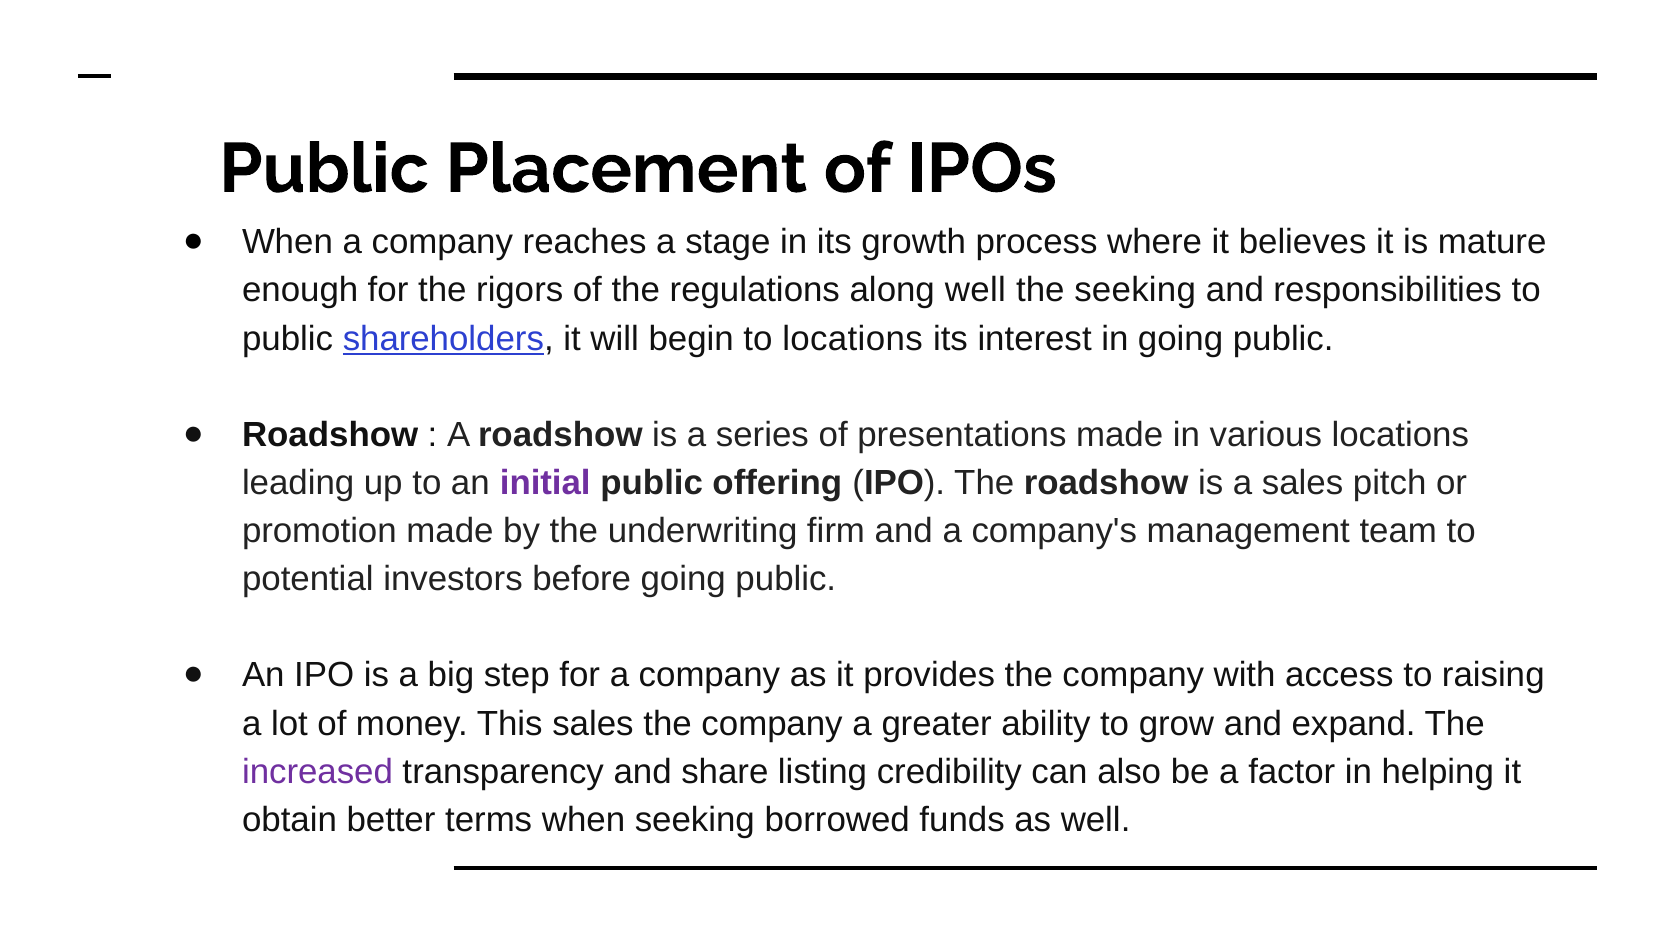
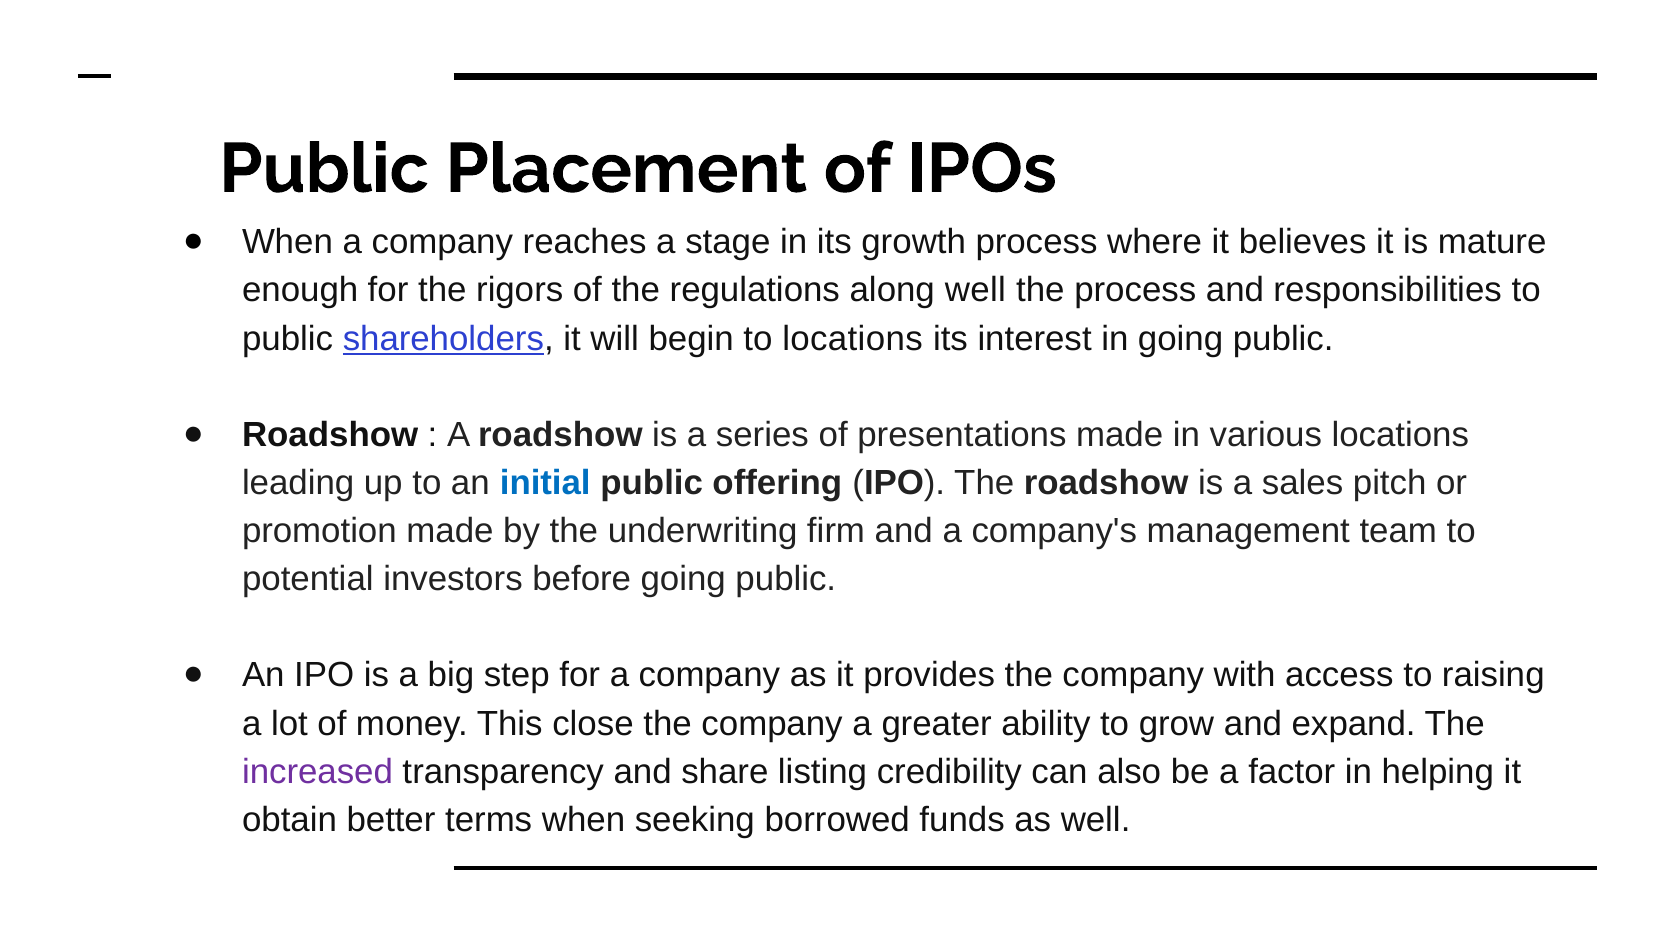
the seeking: seeking -> process
initial colour: purple -> blue
This sales: sales -> close
